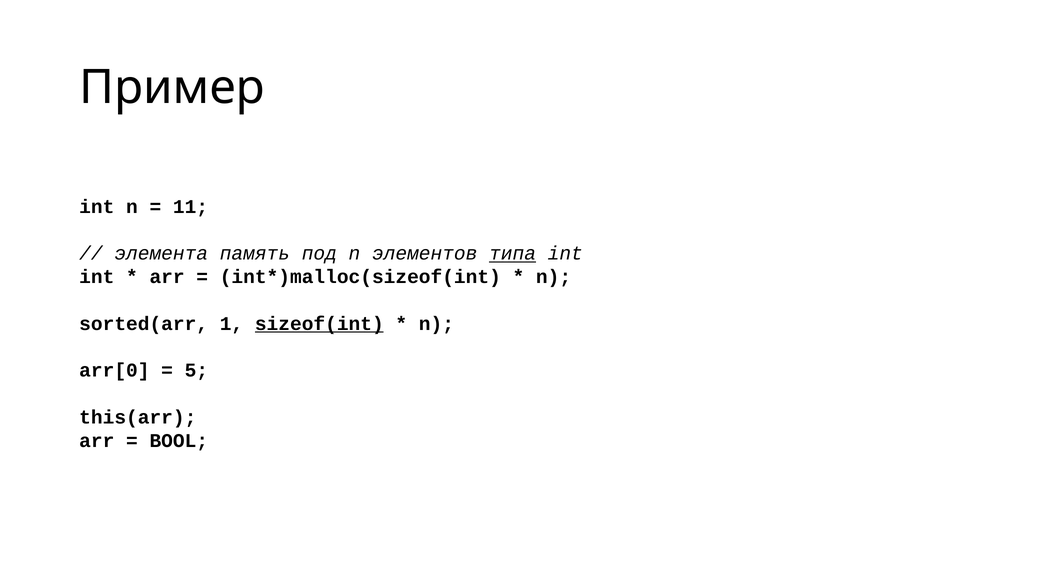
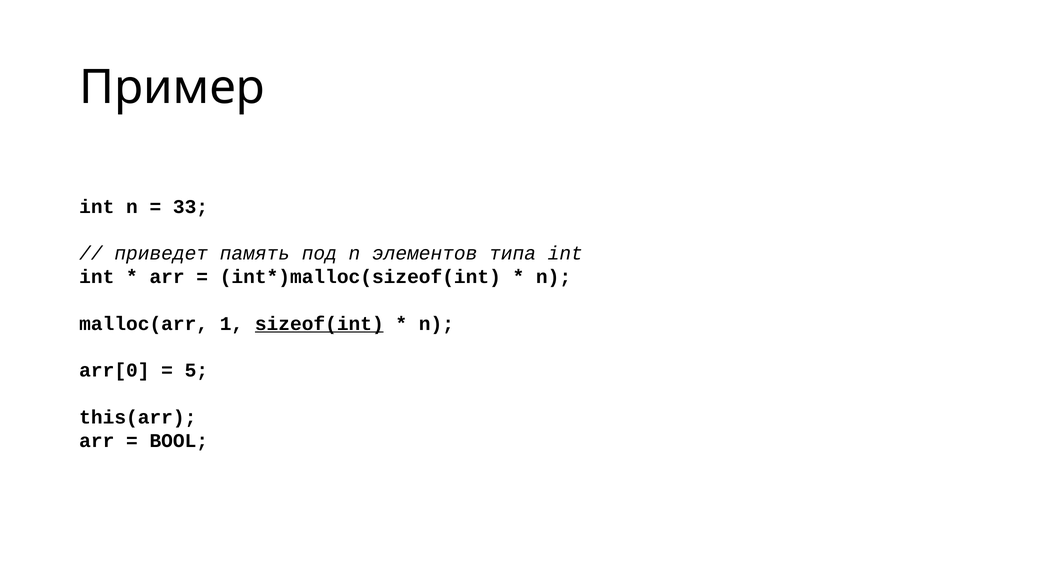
11: 11 -> 33
элемента: элемента -> приведет
типа underline: present -> none
sorted(arr: sorted(arr -> malloc(arr
